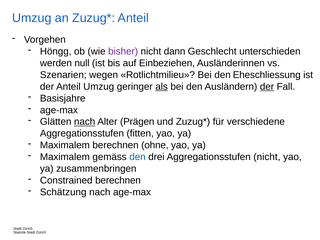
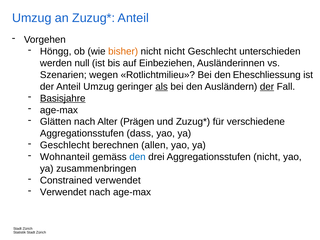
bisher colour: purple -> orange
nicht dann: dann -> nicht
Basisjahre underline: none -> present
nach at (85, 122) underline: present -> none
fitten: fitten -> dass
Maximalem at (65, 145): Maximalem -> Geschlecht
ohne: ohne -> allen
Maximalem at (65, 157): Maximalem -> Wohnanteil
Constrained berechnen: berechnen -> verwendet
Schätzung at (63, 192): Schätzung -> Verwendet
